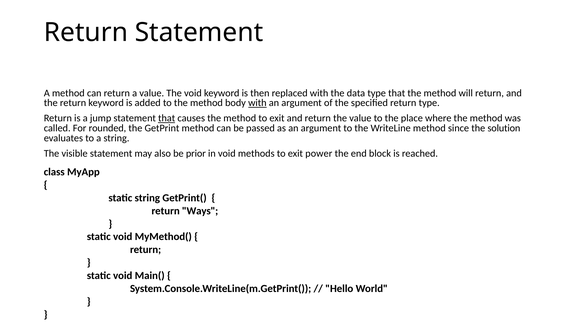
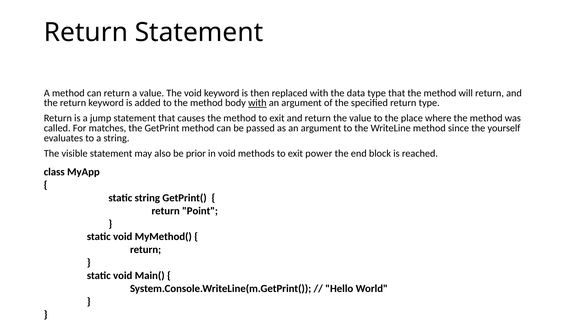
that at (167, 118) underline: present -> none
rounded: rounded -> matches
solution: solution -> yourself
Ways: Ways -> Point
